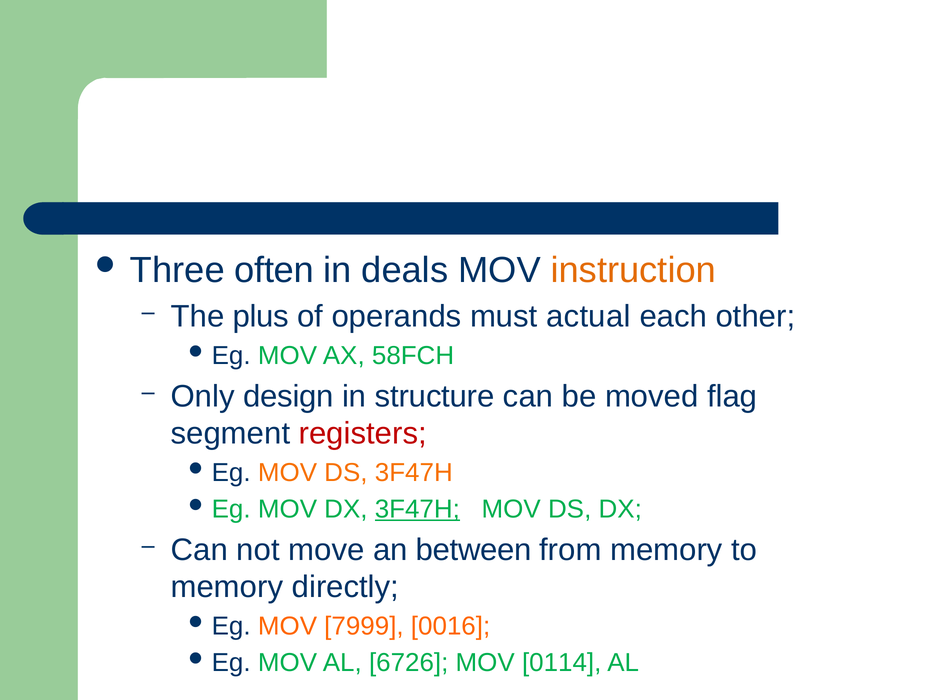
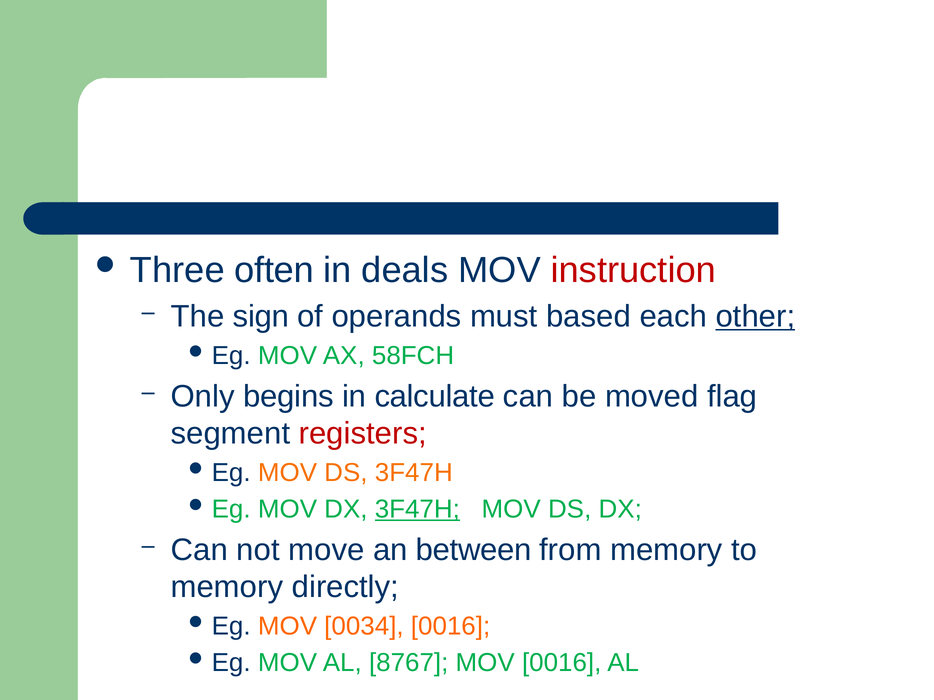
instruction colour: orange -> red
plus: plus -> sign
actual: actual -> based
other underline: none -> present
design: design -> begins
structure: structure -> calculate
7999: 7999 -> 0034
6726: 6726 -> 8767
MOV 0114: 0114 -> 0016
